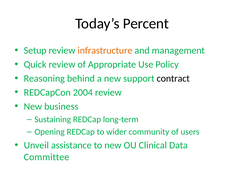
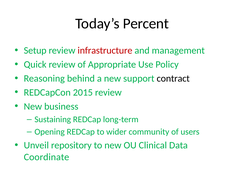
infrastructure colour: orange -> red
2004: 2004 -> 2015
assistance: assistance -> repository
Committee: Committee -> Coordinate
